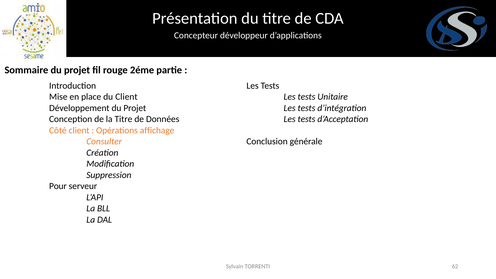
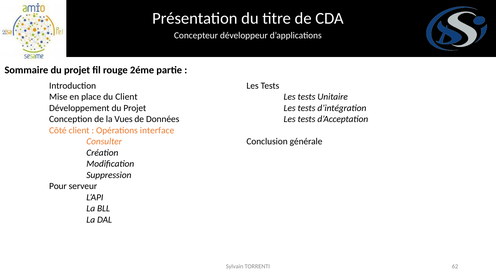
la Titre: Titre -> Vues
affichage: affichage -> interface
